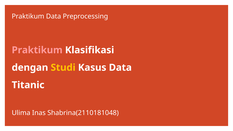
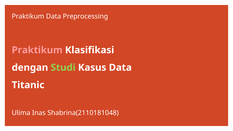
Studi colour: yellow -> light green
